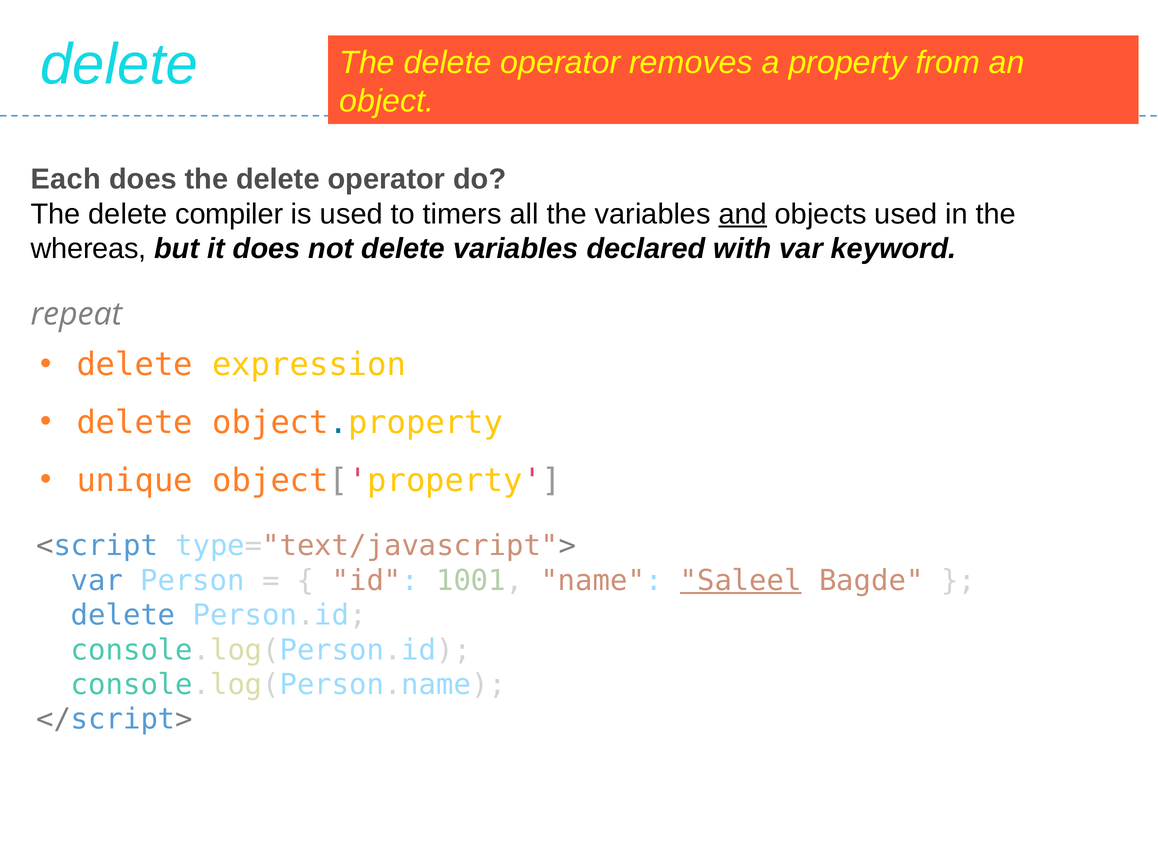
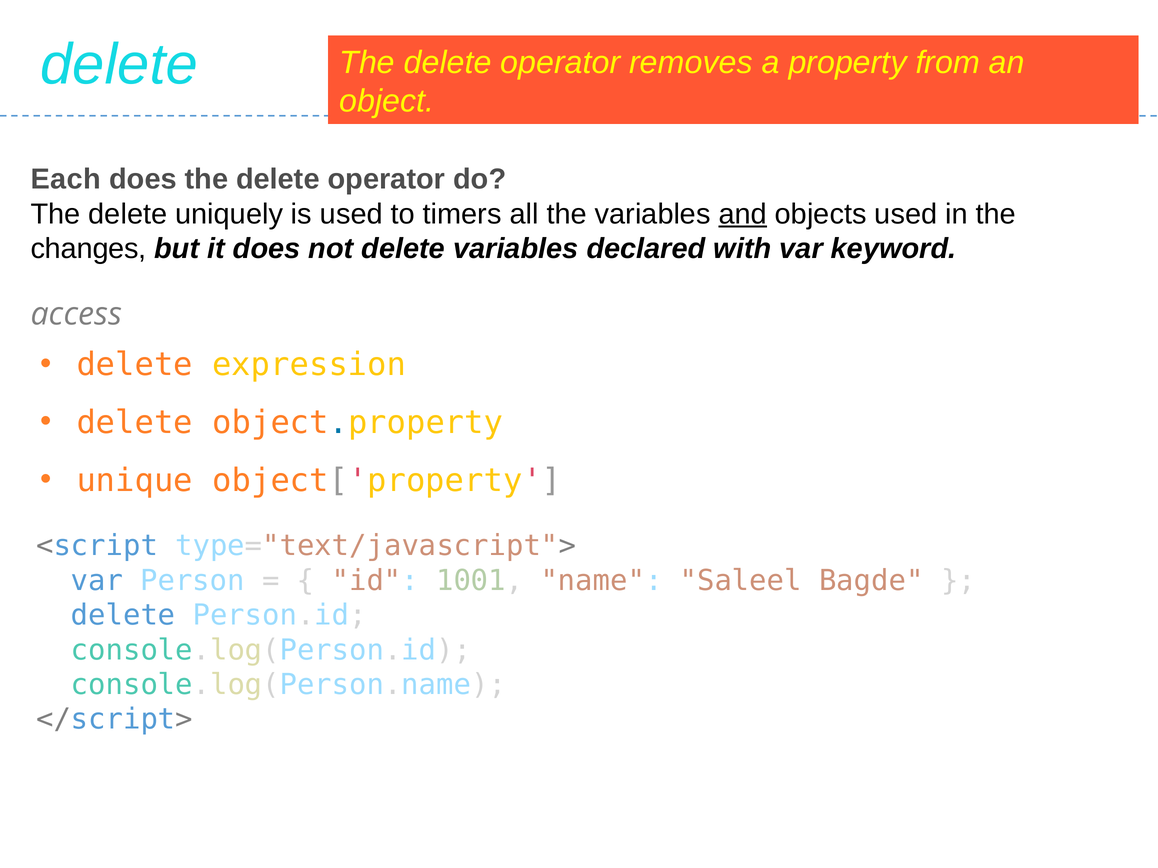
compiler: compiler -> uniquely
whereas: whereas -> changes
repeat: repeat -> access
Saleel underline: present -> none
